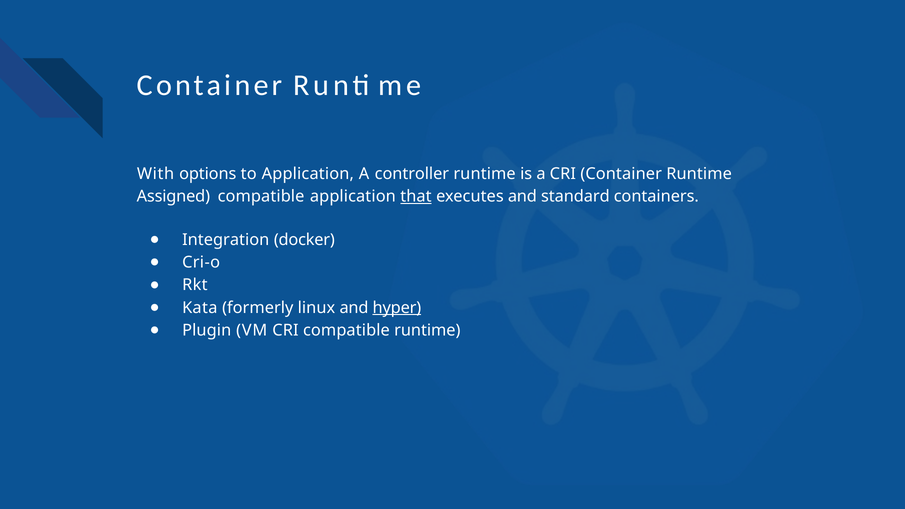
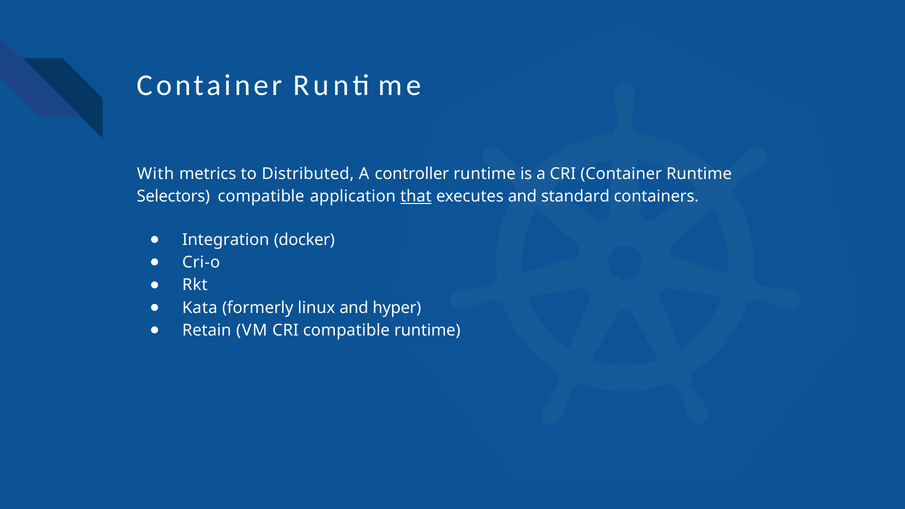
options: options -> metrics
to Application: Application -> Distributed
Assigned: Assigned -> Selectors
hyper underline: present -> none
Plugin: Plugin -> Retain
